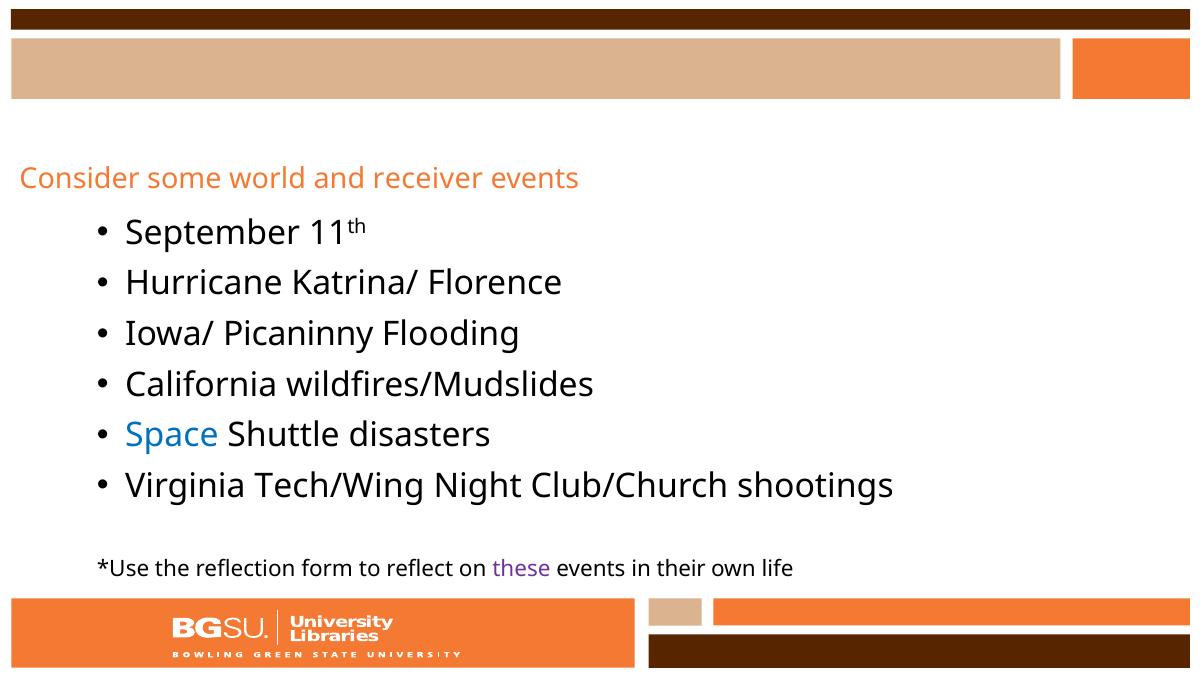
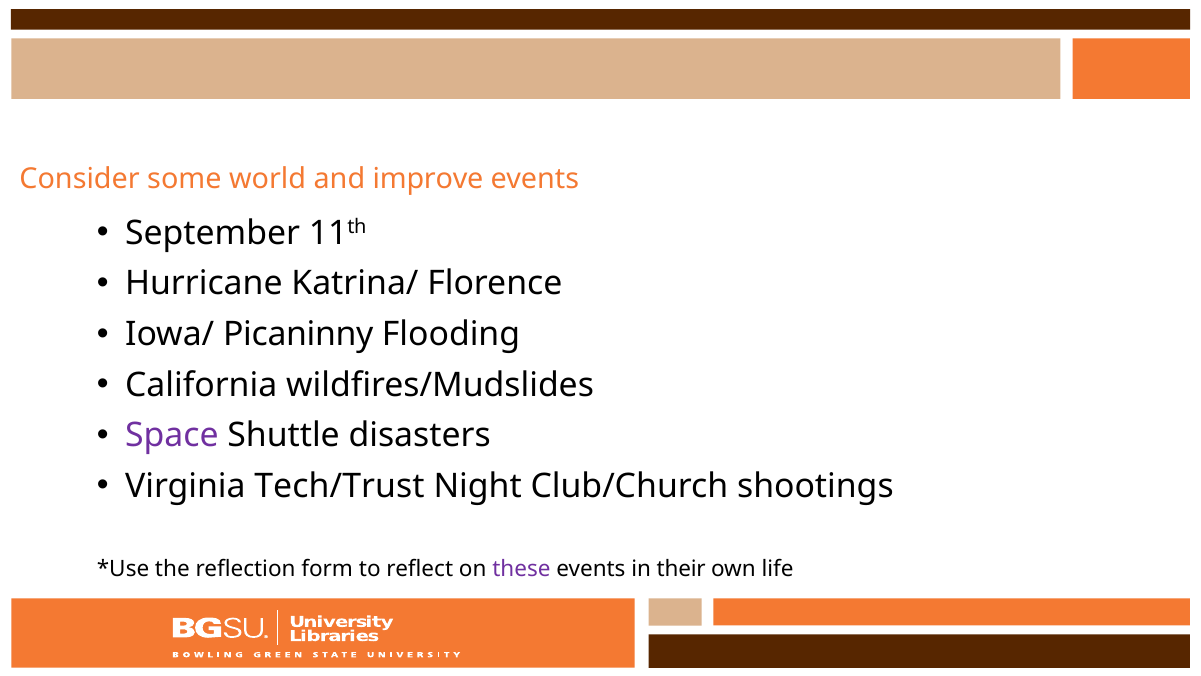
receiver: receiver -> improve
Space colour: blue -> purple
Tech/Wing: Tech/Wing -> Tech/Trust
